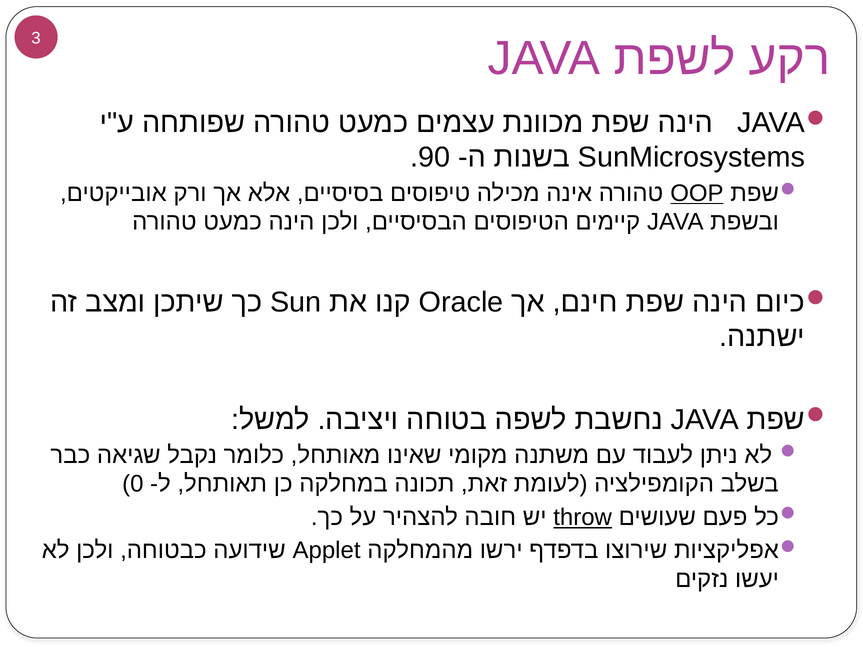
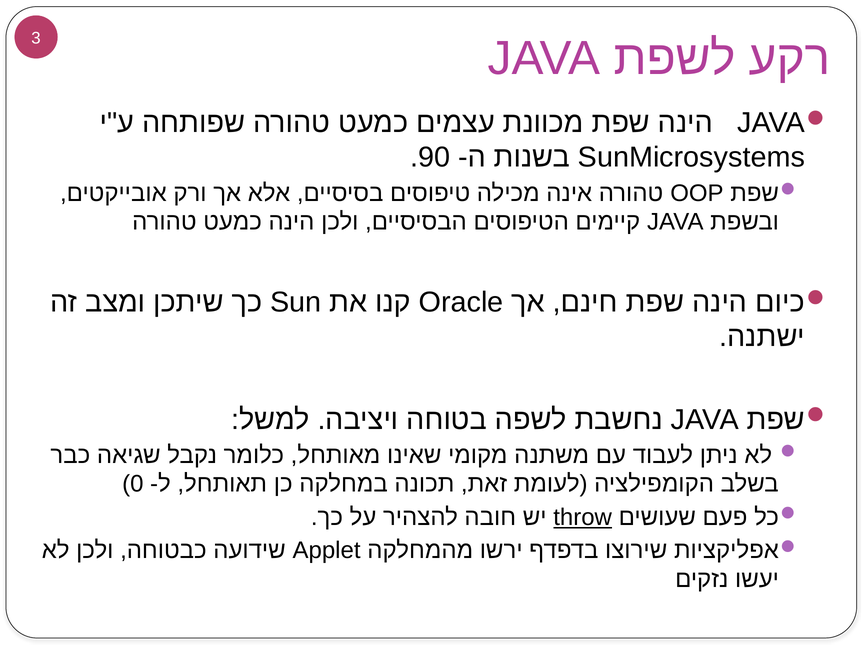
OOP underline: present -> none
